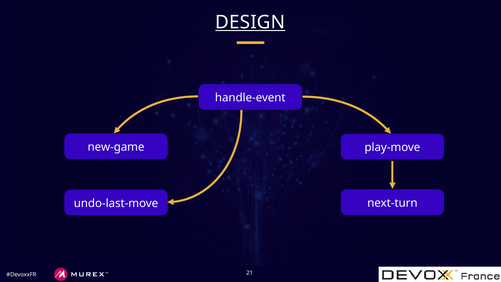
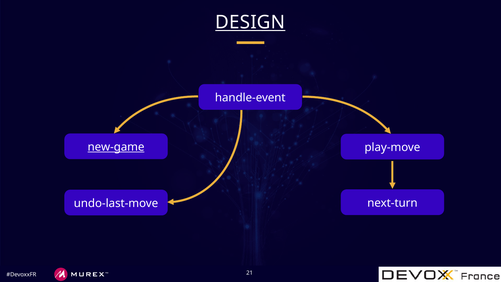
new-game underline: none -> present
